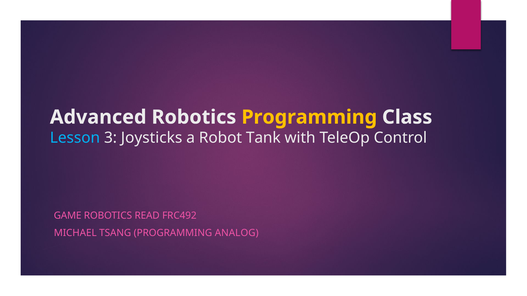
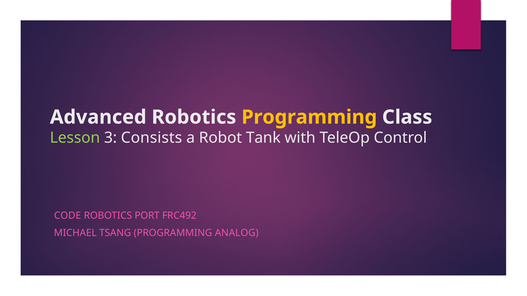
Lesson colour: light blue -> light green
Joysticks: Joysticks -> Consists
GAME: GAME -> CODE
READ: READ -> PORT
